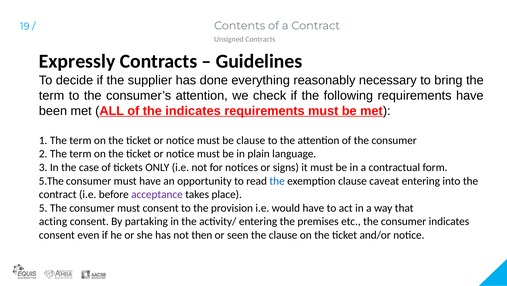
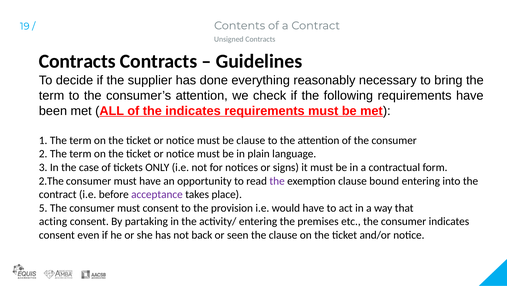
Expressly at (77, 61): Expressly -> Contracts
5.The: 5.The -> 2.The
the at (277, 181) colour: blue -> purple
caveat: caveat -> bound
then: then -> back
